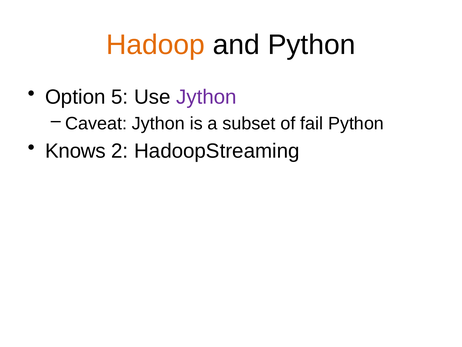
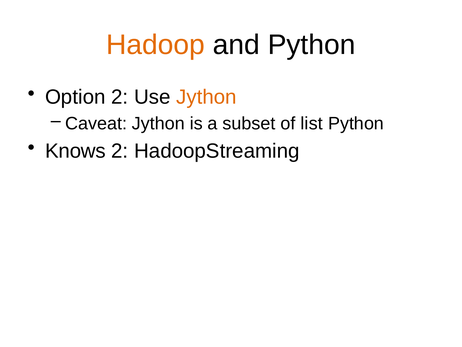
Option 5: 5 -> 2
Jython at (206, 97) colour: purple -> orange
fail: fail -> list
